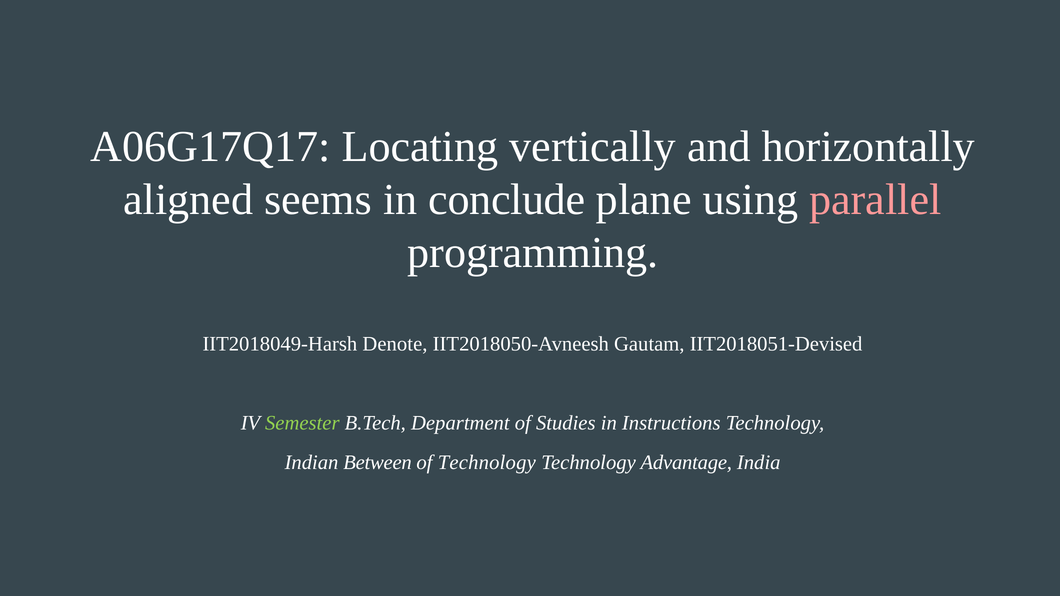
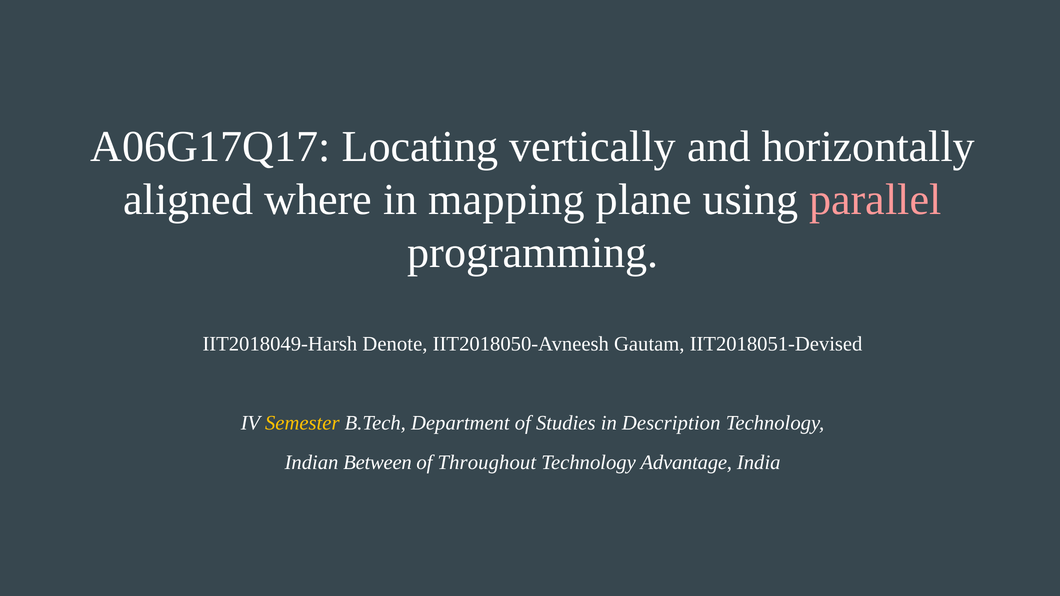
seems: seems -> where
conclude: conclude -> mapping
Semester colour: light green -> yellow
Instructions: Instructions -> Description
of Technology: Technology -> Throughout
